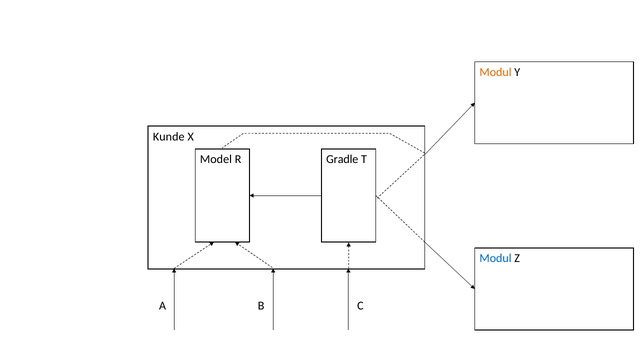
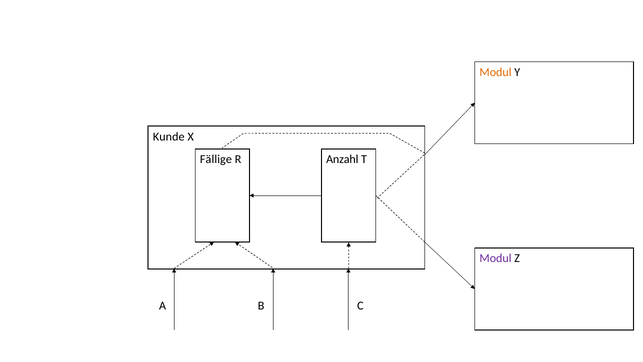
Model: Model -> Fällige
Gradle: Gradle -> Anzahl
Modul at (496, 258) colour: blue -> purple
